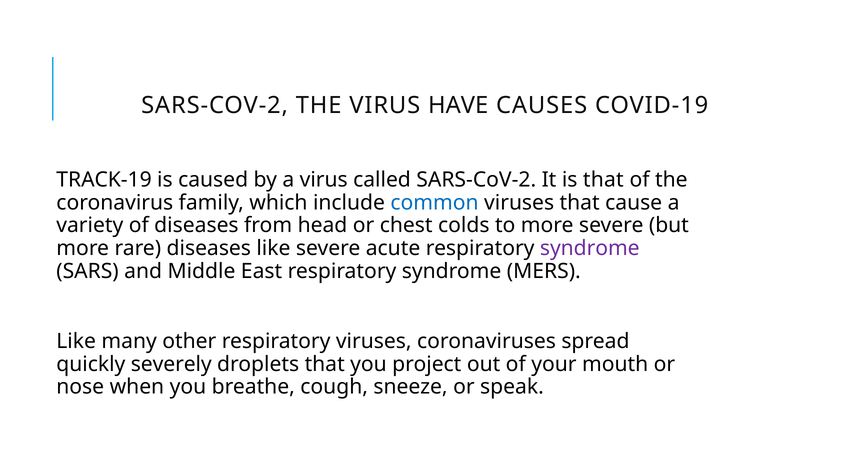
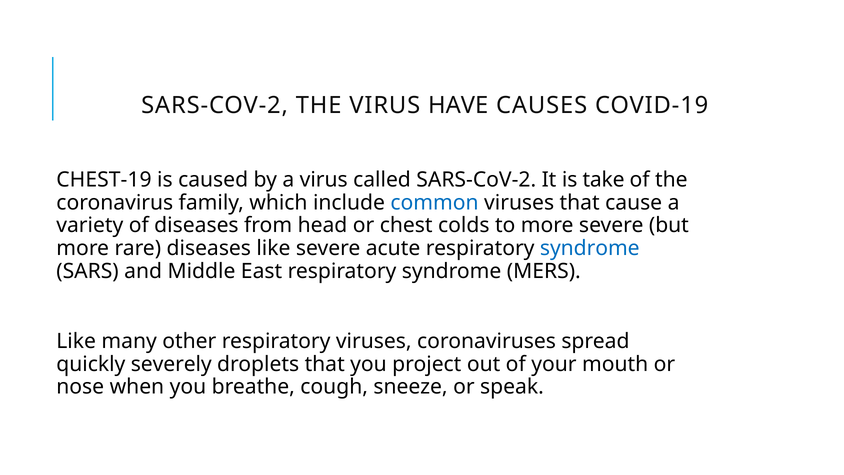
TRACK-19: TRACK-19 -> CHEST-19
is that: that -> take
syndrome at (590, 248) colour: purple -> blue
